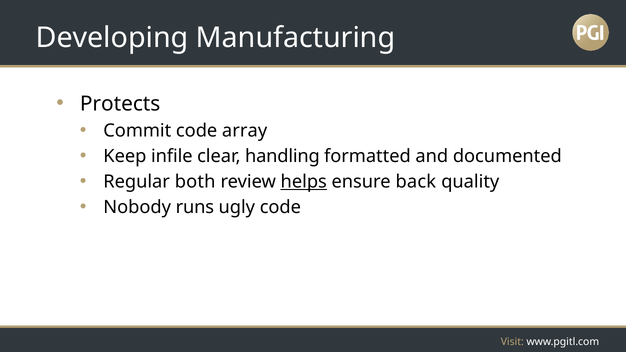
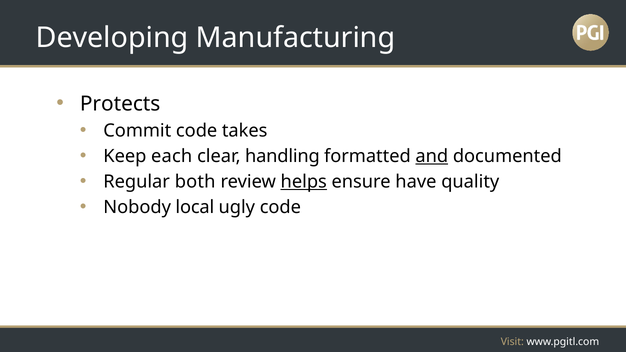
array: array -> takes
infile: infile -> each
and underline: none -> present
back: back -> have
runs: runs -> local
